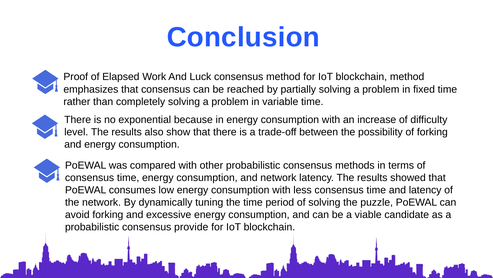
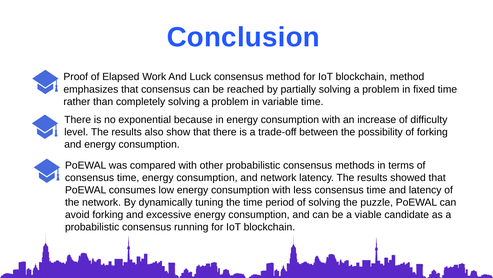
provide: provide -> running
